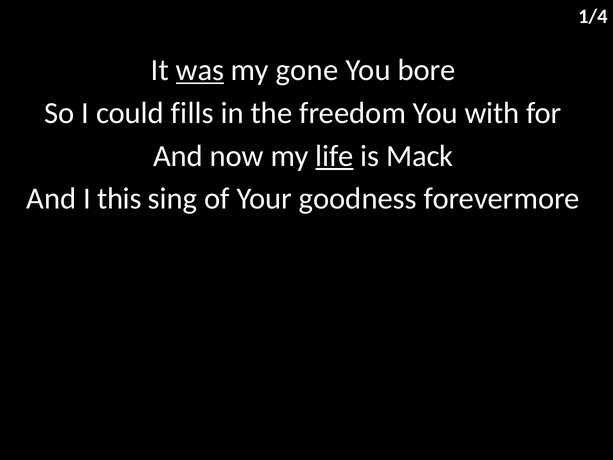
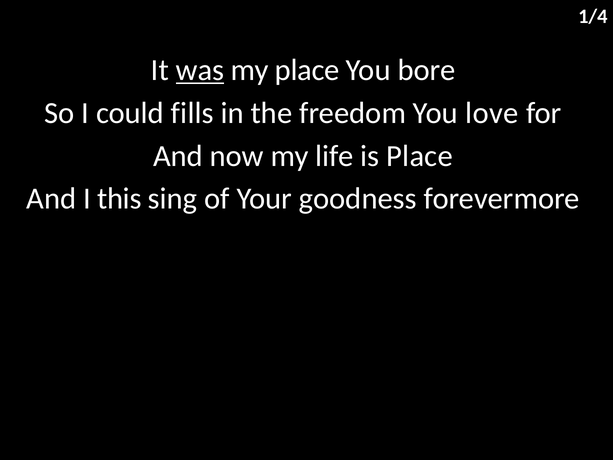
my gone: gone -> place
with: with -> love
life underline: present -> none
is Mack: Mack -> Place
